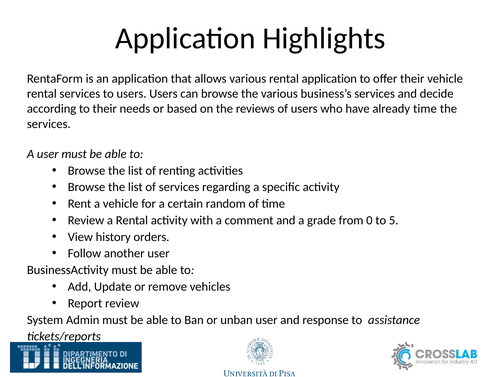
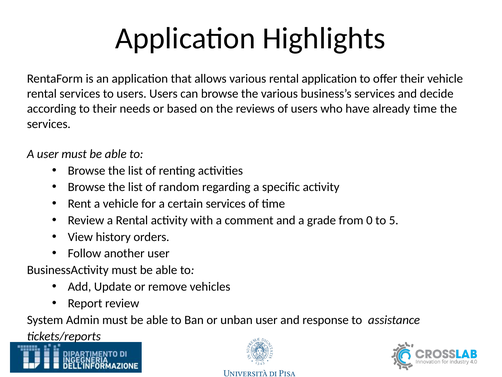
of services: services -> random
certain random: random -> services
